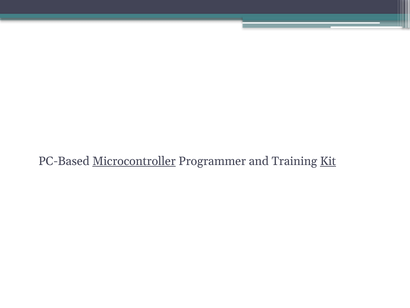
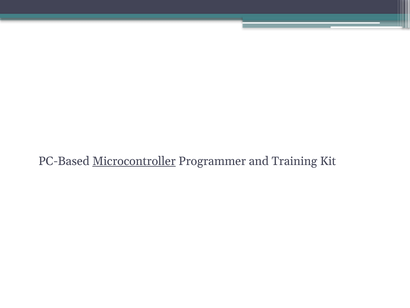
Kit underline: present -> none
